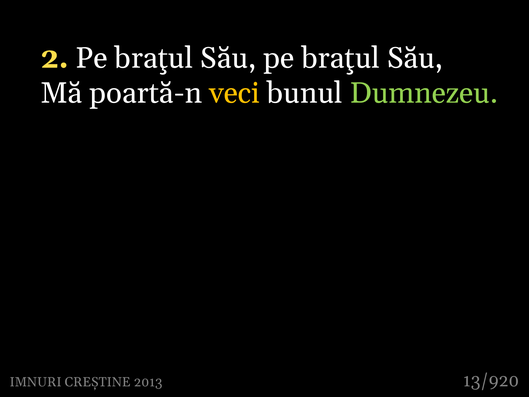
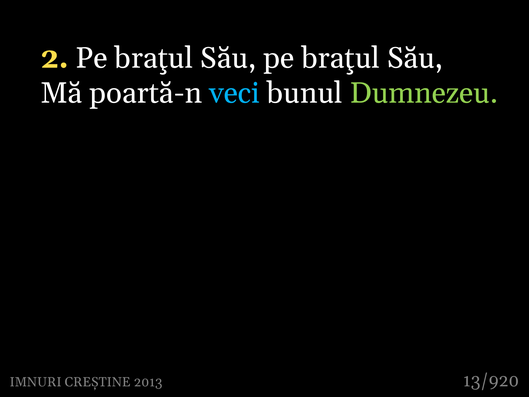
veci colour: yellow -> light blue
